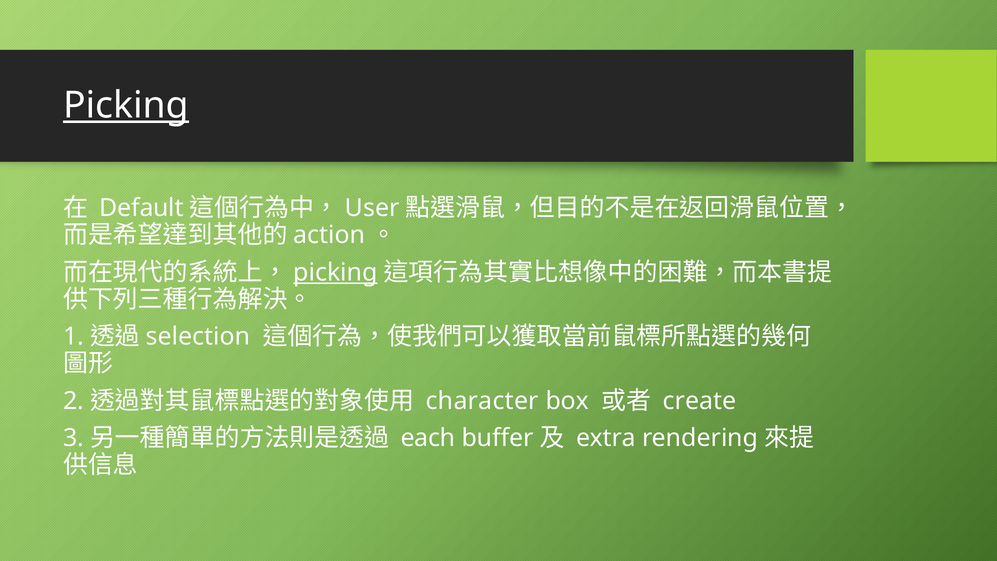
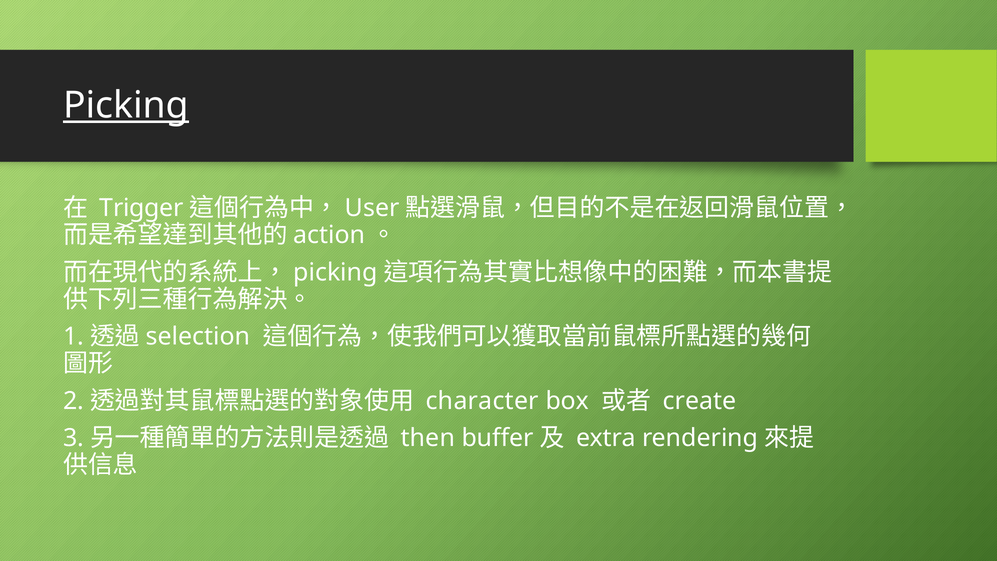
Default: Default -> Trigger
picking at (335, 272) underline: present -> none
each: each -> then
